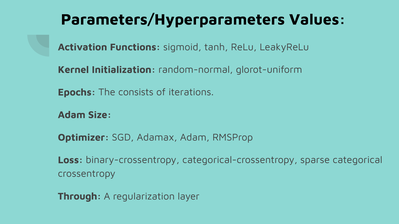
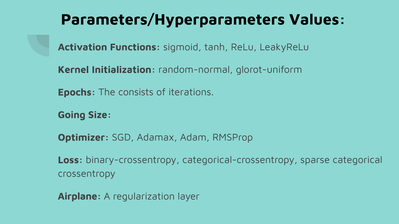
Adam at (72, 115): Adam -> Going
Through: Through -> Airplane
